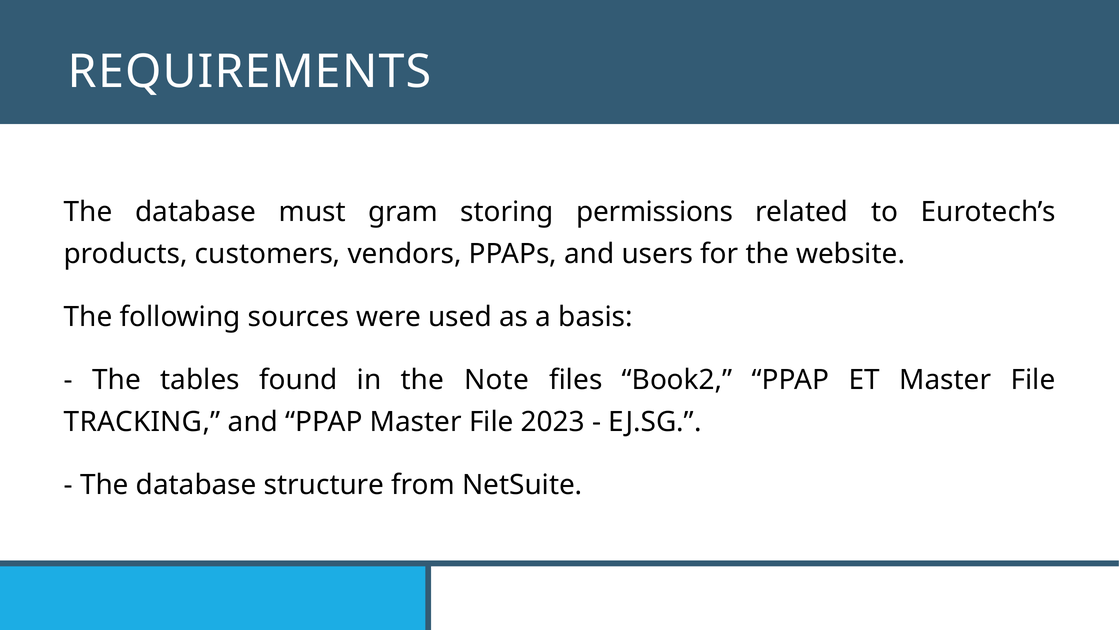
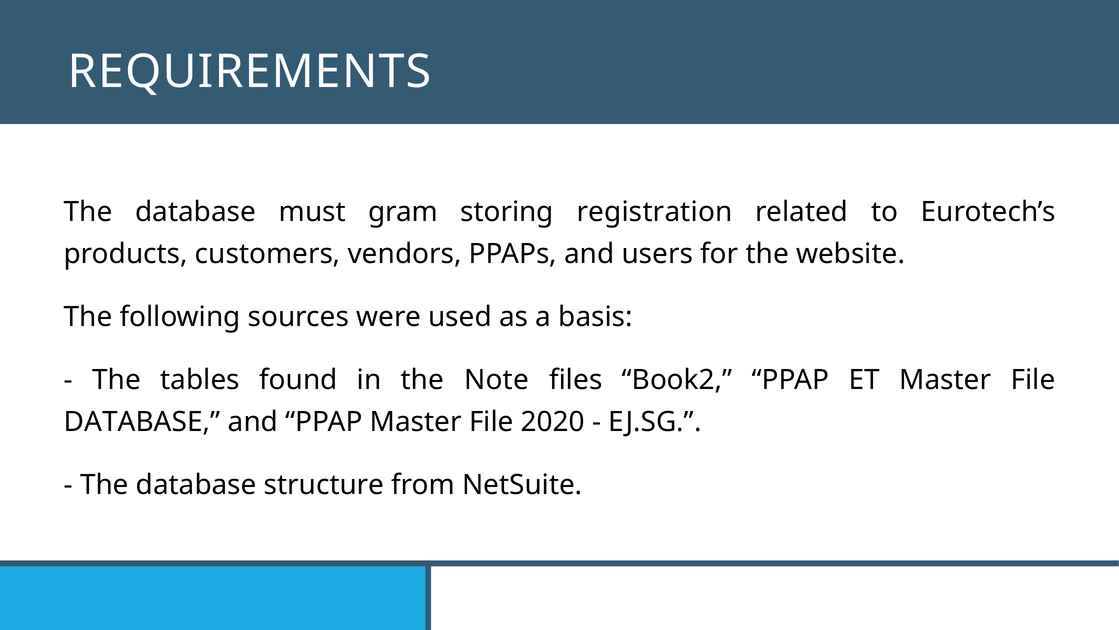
permissions: permissions -> registration
TRACKING at (142, 422): TRACKING -> DATABASE
2023: 2023 -> 2020
